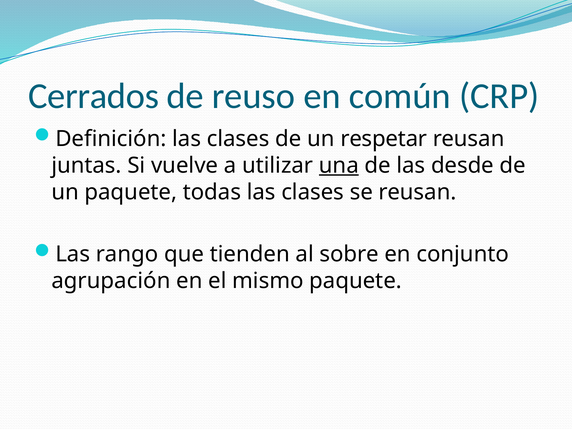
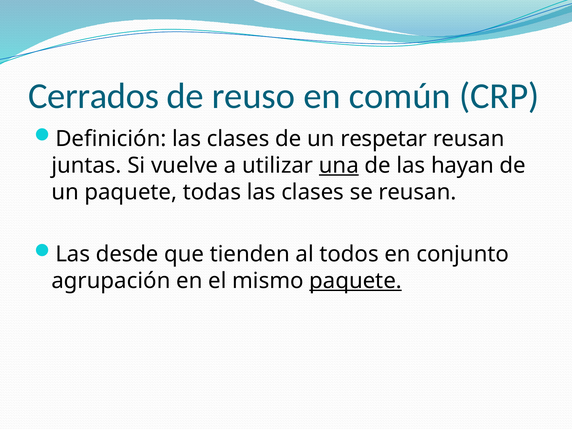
desde: desde -> hayan
rango: rango -> desde
sobre: sobre -> todos
paquete at (356, 281) underline: none -> present
